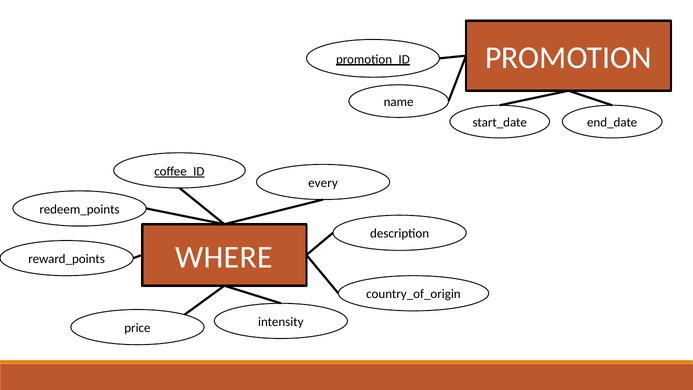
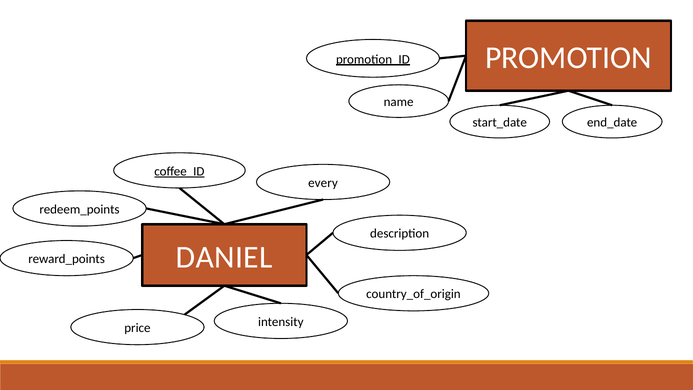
WHERE: WHERE -> DANIEL
